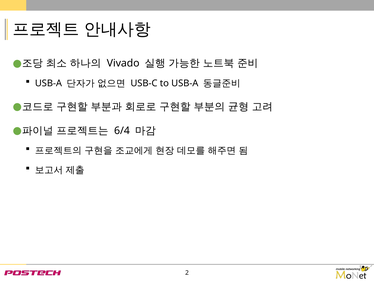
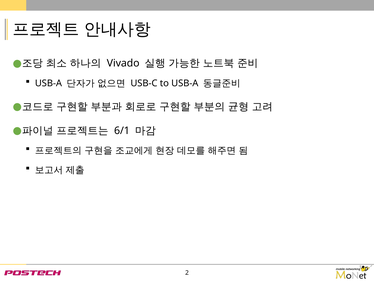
6/4: 6/4 -> 6/1
